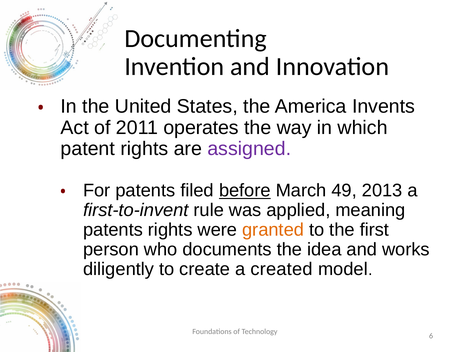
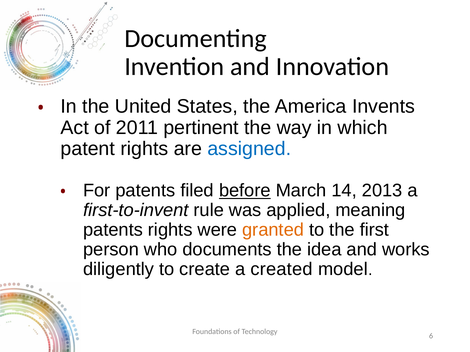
operates: operates -> pertinent
assigned colour: purple -> blue
49: 49 -> 14
